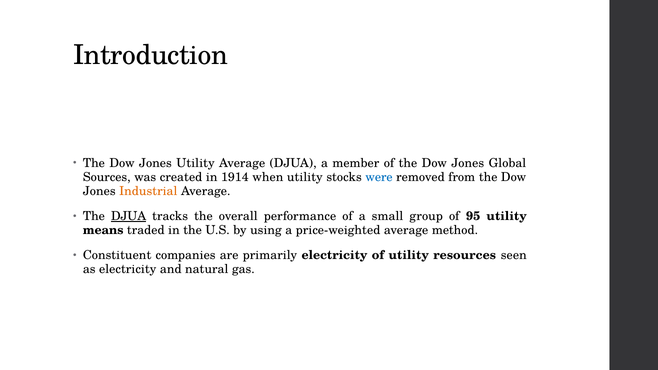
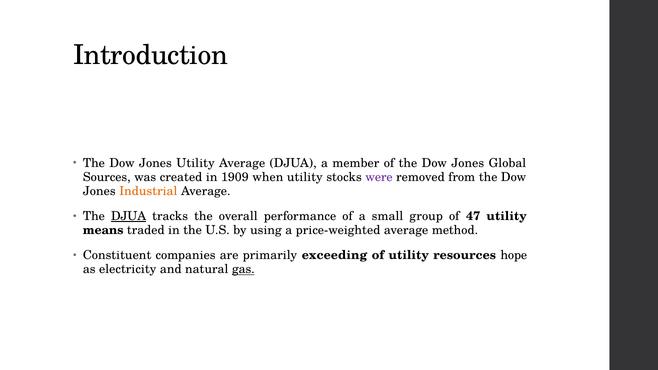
1914: 1914 -> 1909
were colour: blue -> purple
95: 95 -> 47
primarily electricity: electricity -> exceeding
seen: seen -> hope
gas underline: none -> present
